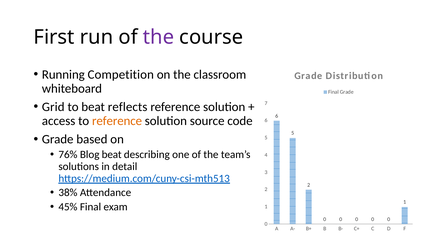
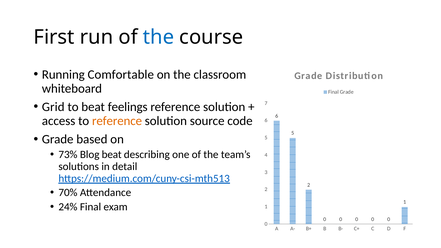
the at (158, 37) colour: purple -> blue
Competition: Competition -> Comfortable
reflects: reflects -> feelings
76%: 76% -> 73%
38%: 38% -> 70%
45%: 45% -> 24%
